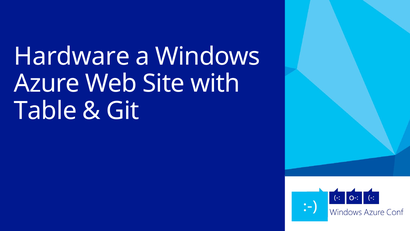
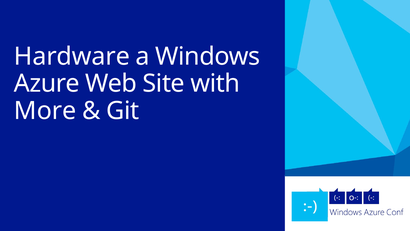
Table: Table -> More
